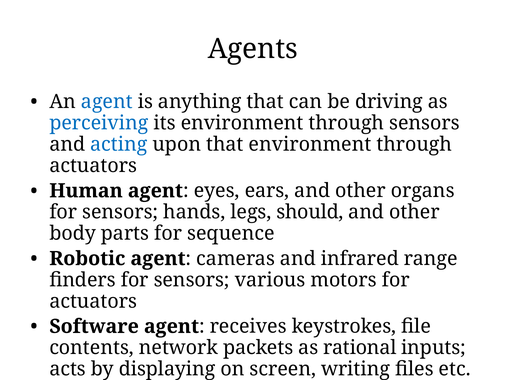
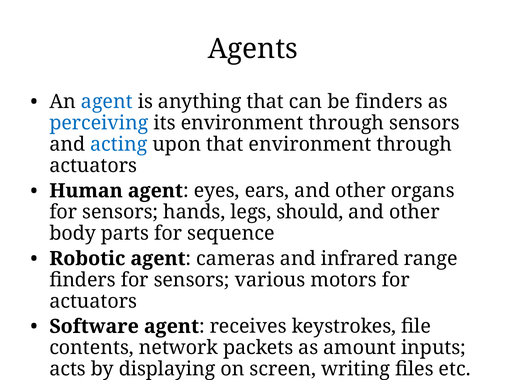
be driving: driving -> finders
rational: rational -> amount
